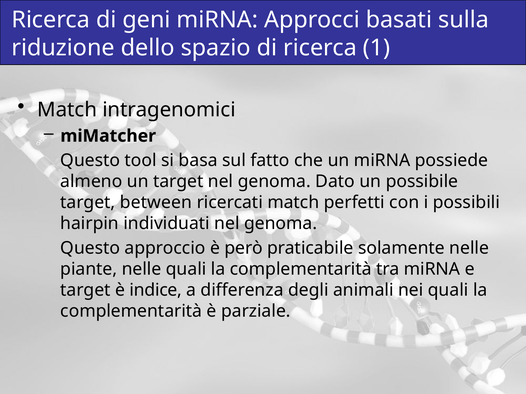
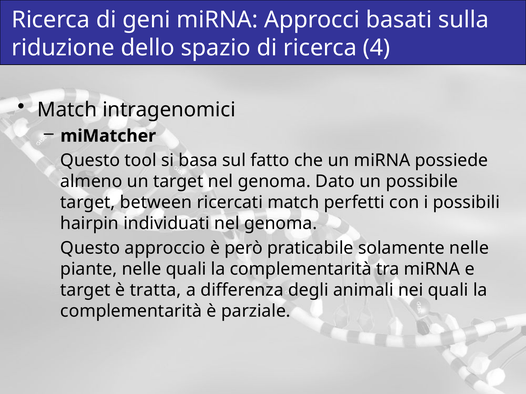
1: 1 -> 4
indice: indice -> tratta
